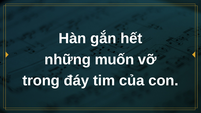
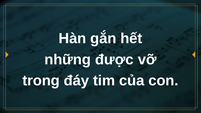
muốn: muốn -> được
